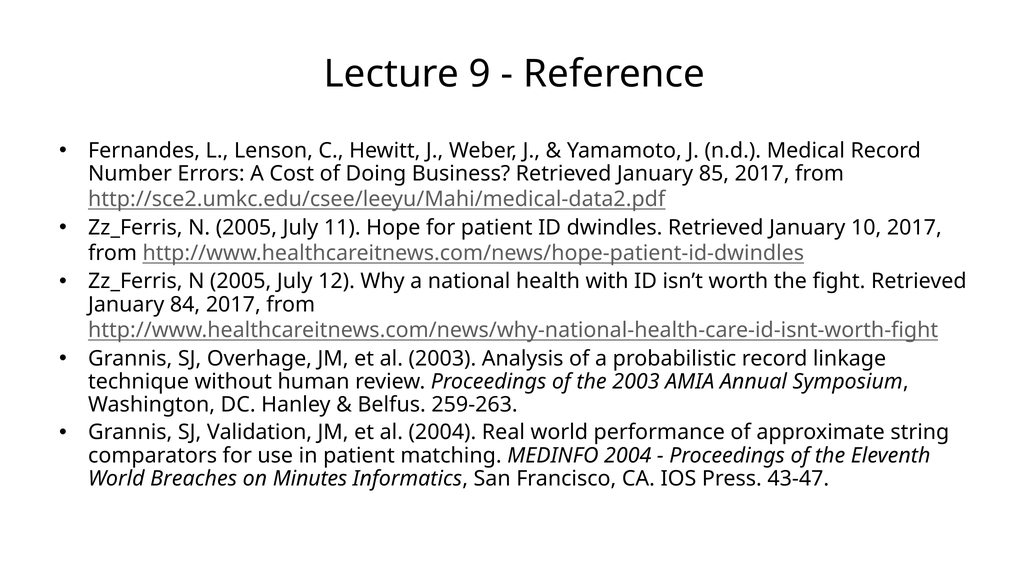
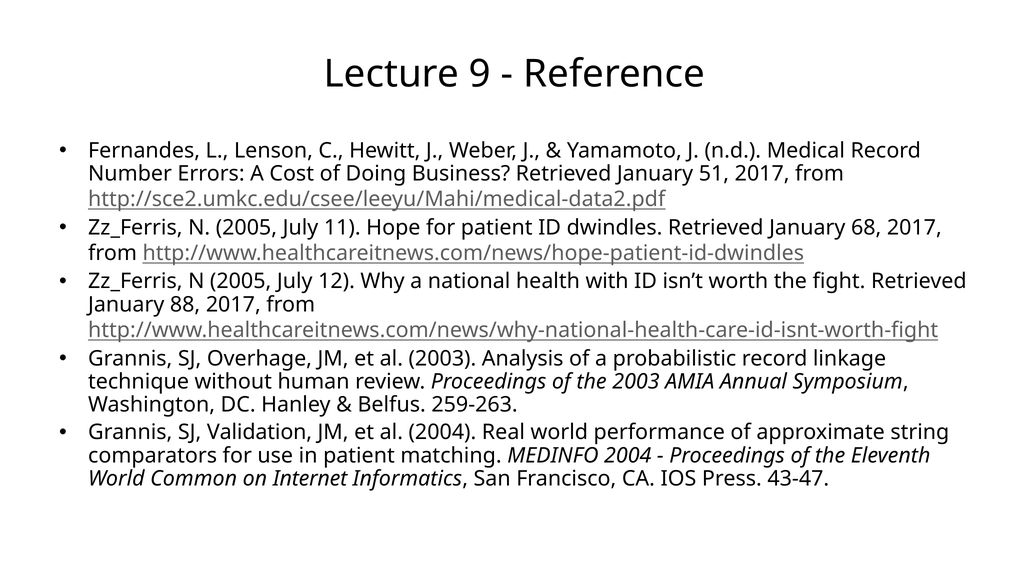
85: 85 -> 51
10: 10 -> 68
84: 84 -> 88
Breaches: Breaches -> Common
Minutes: Minutes -> Internet
